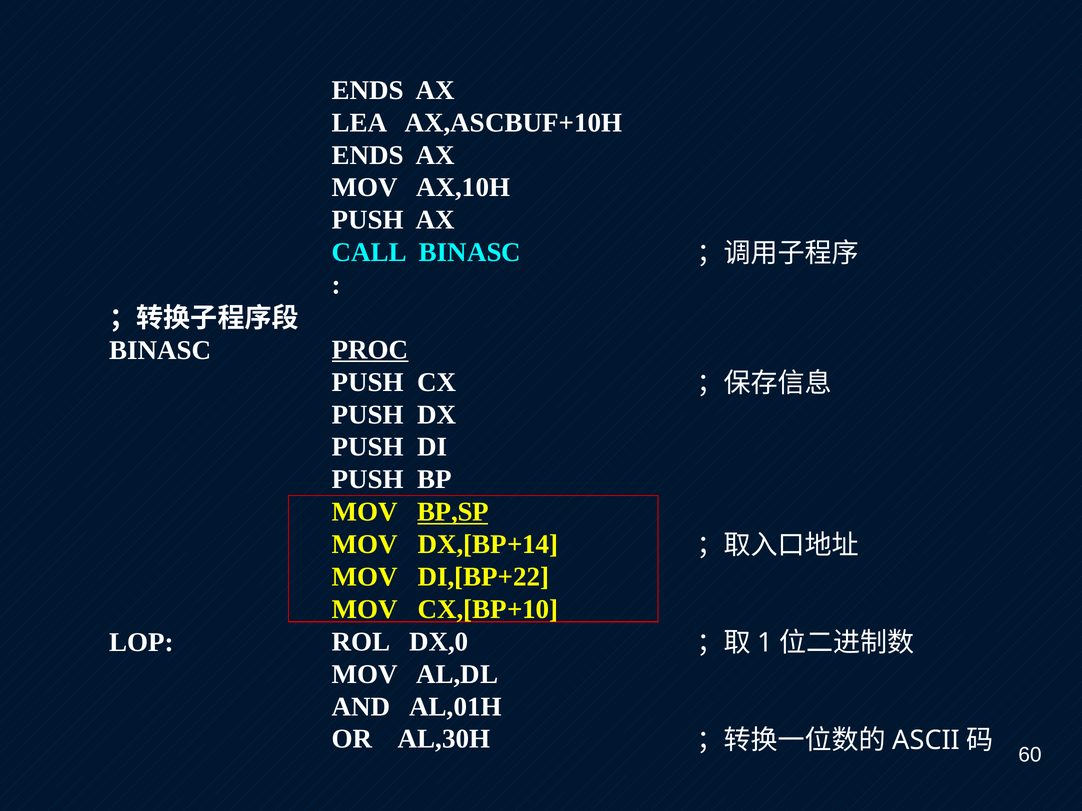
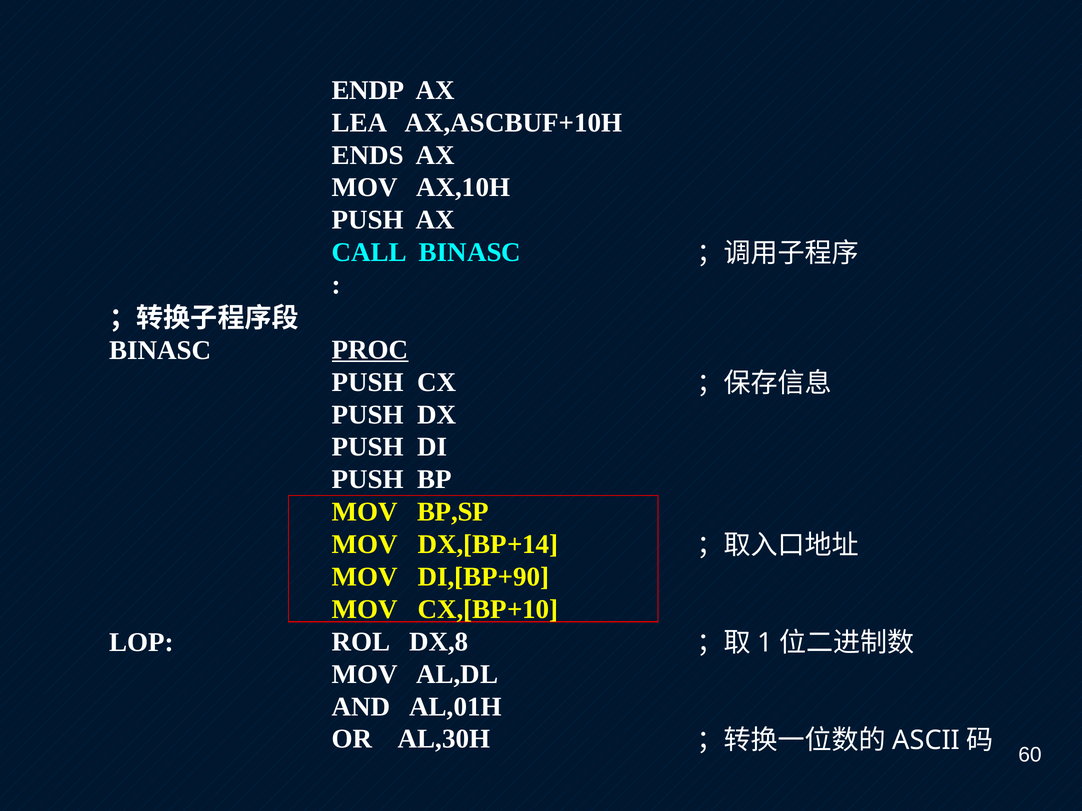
ENDS at (368, 90): ENDS -> ENDP
BP,SP underline: present -> none
DI,[BP+22: DI,[BP+22 -> DI,[BP+90
DX,0: DX,0 -> DX,8
